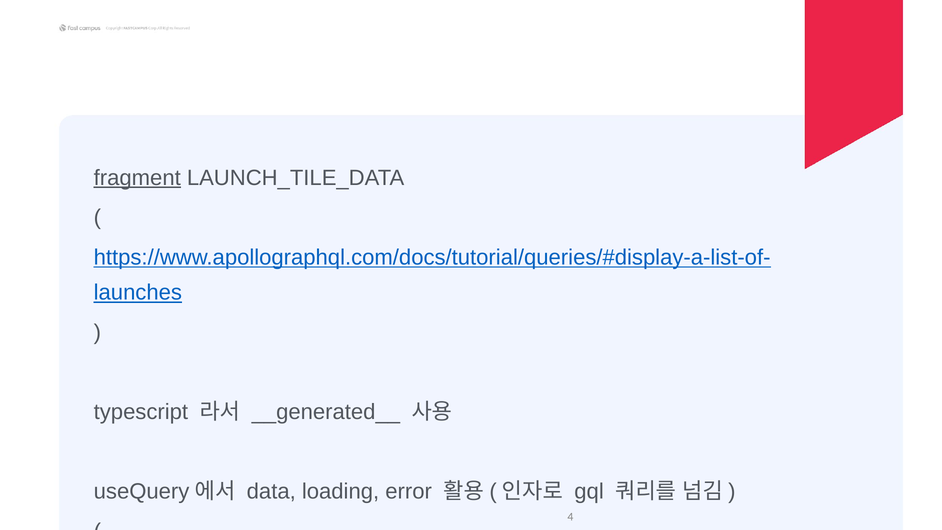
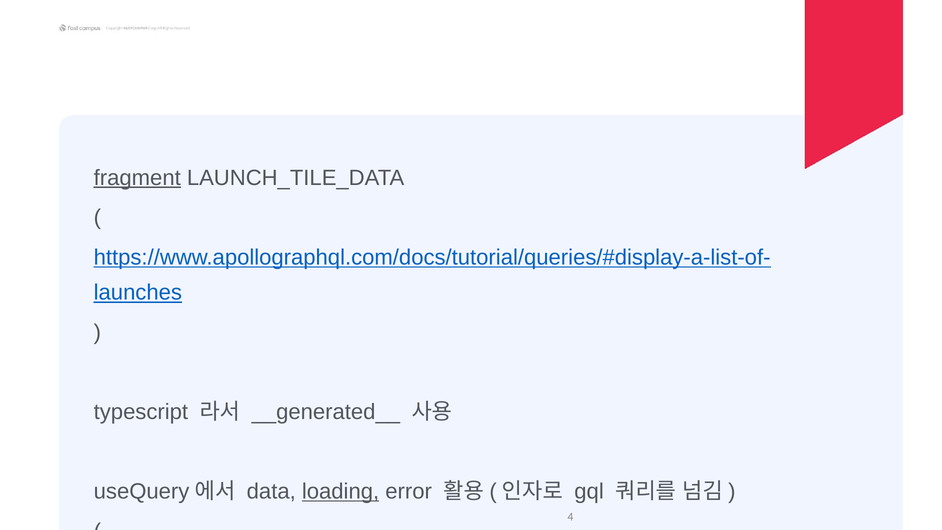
loading underline: none -> present
